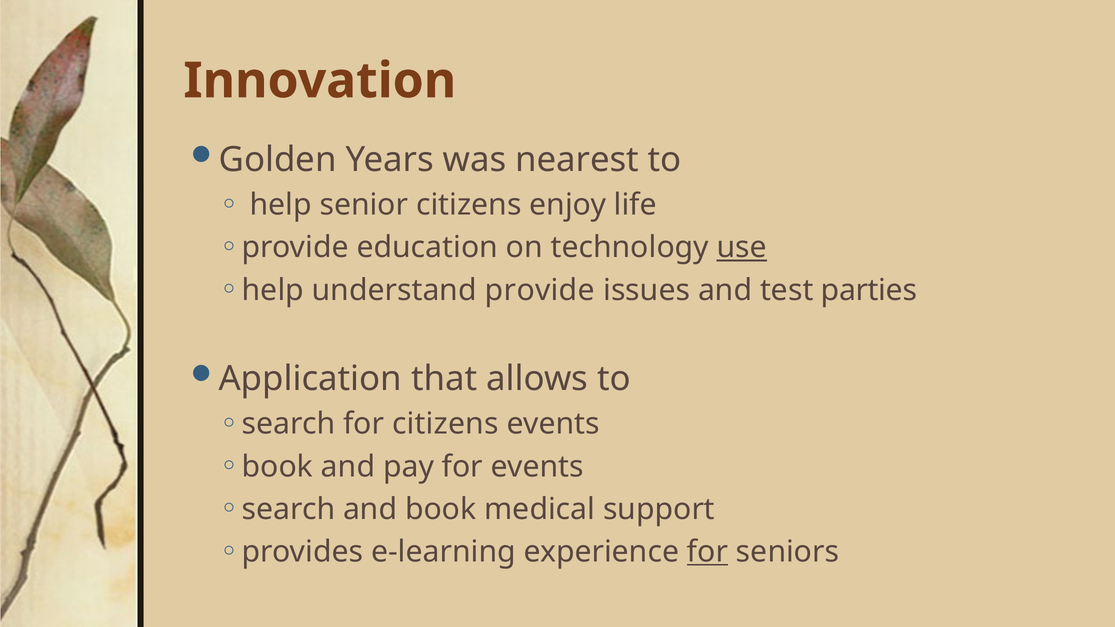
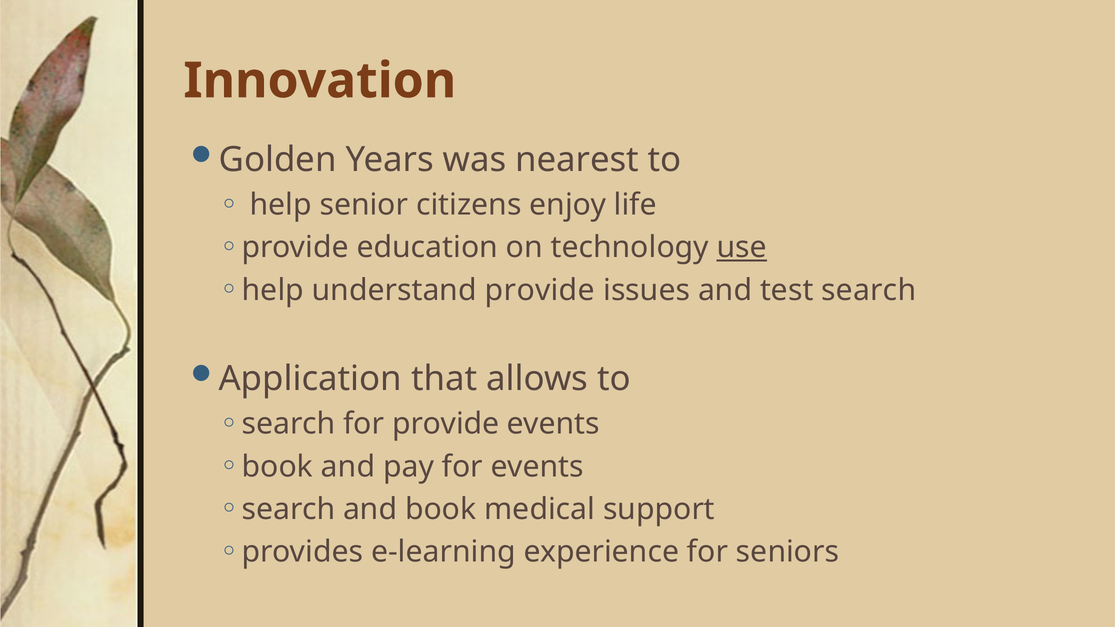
test parties: parties -> search
for citizens: citizens -> provide
for at (708, 552) underline: present -> none
